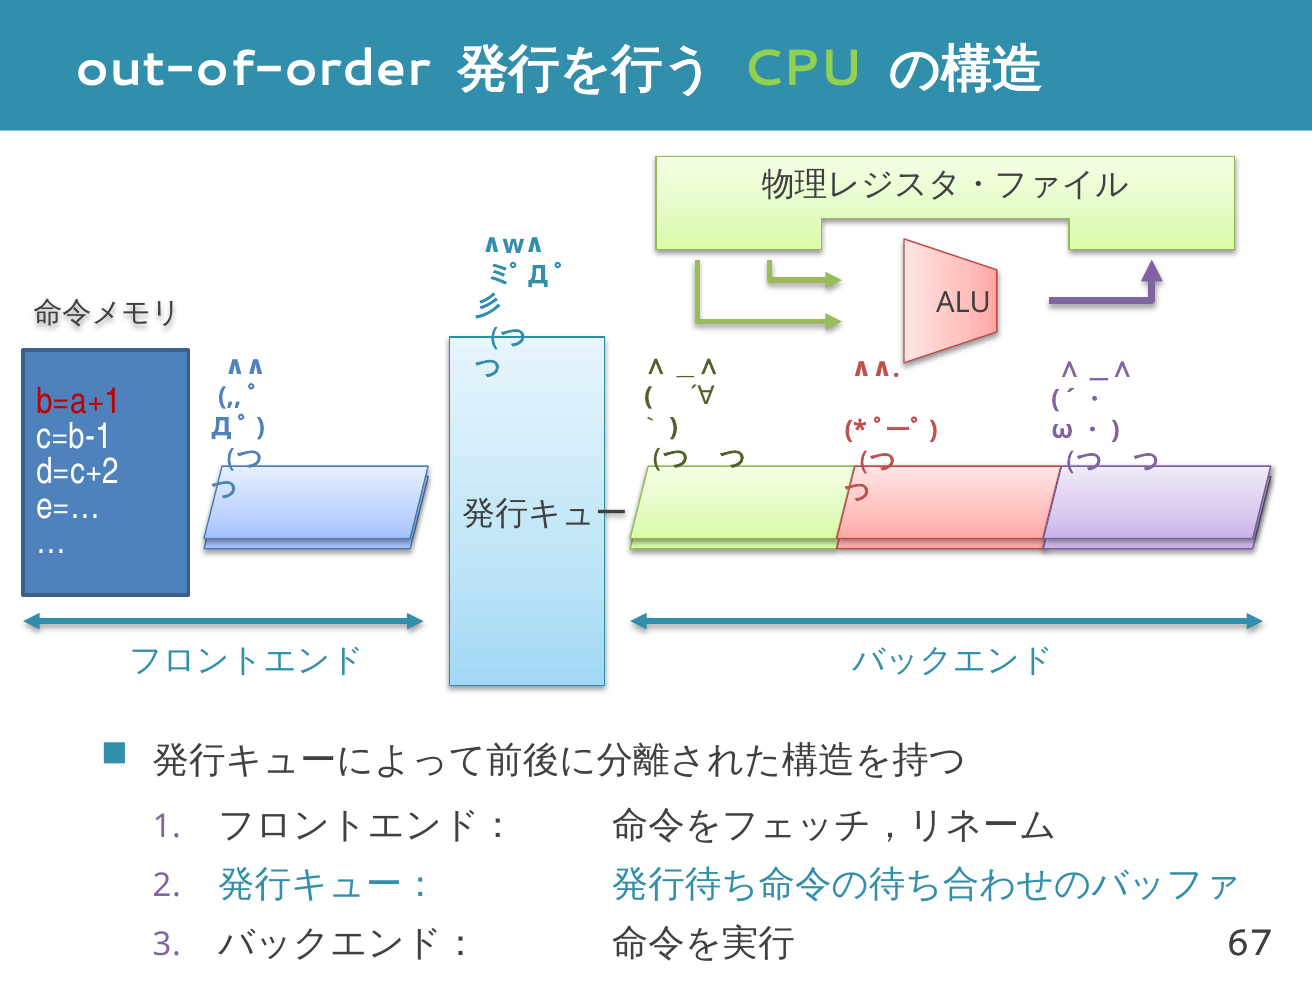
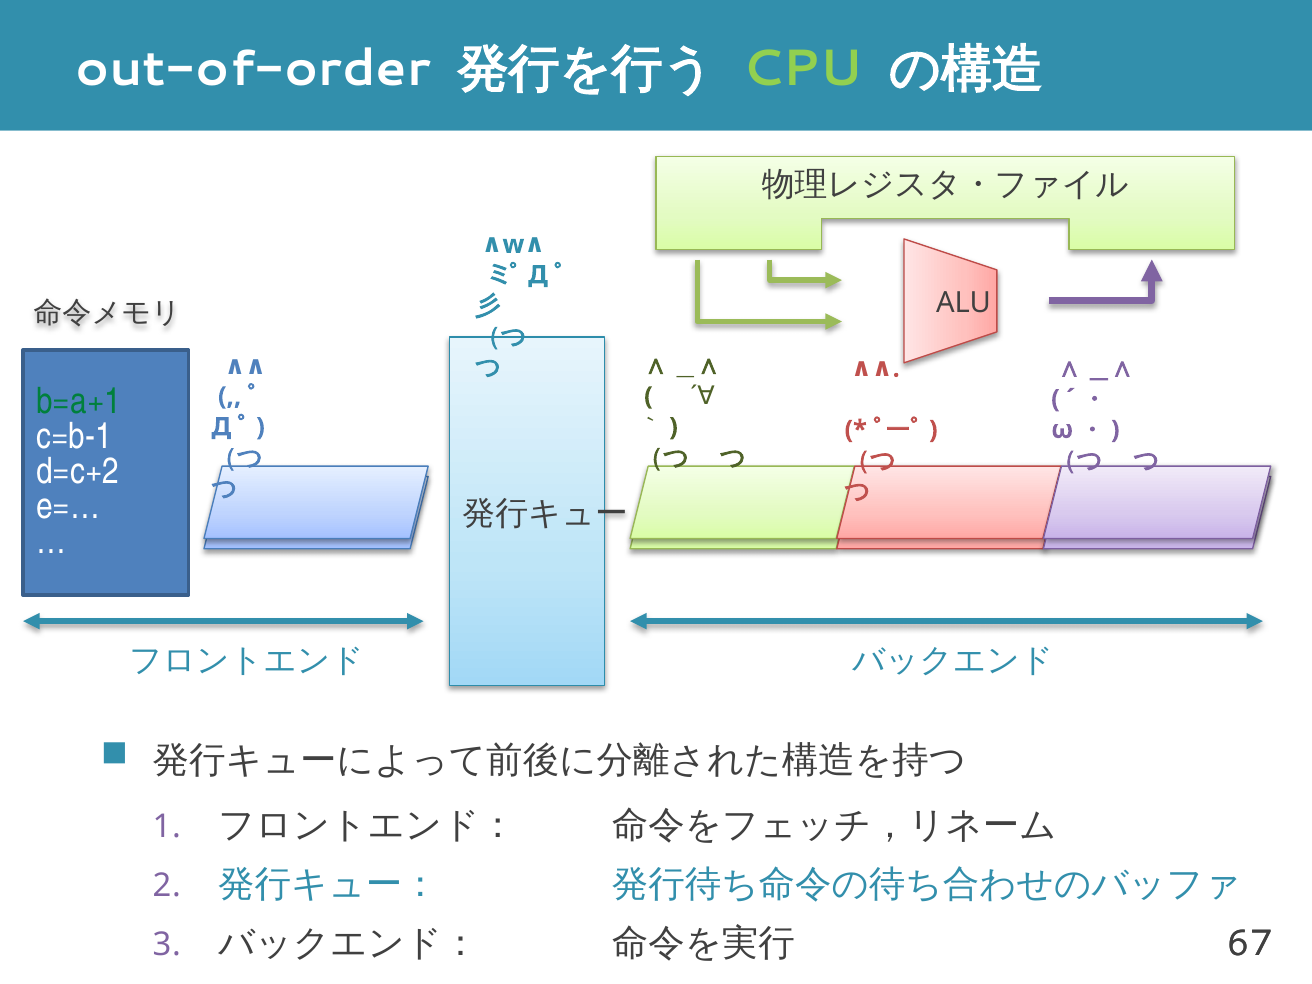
b=a+1 colour: red -> green
